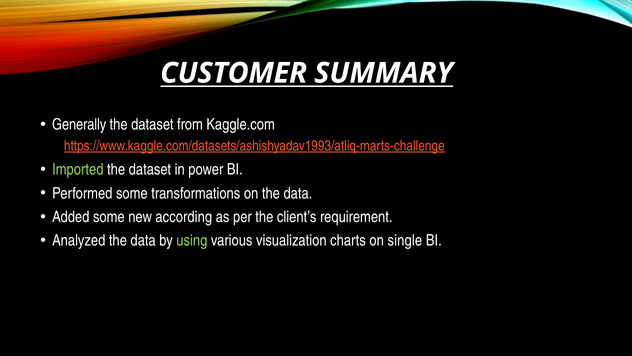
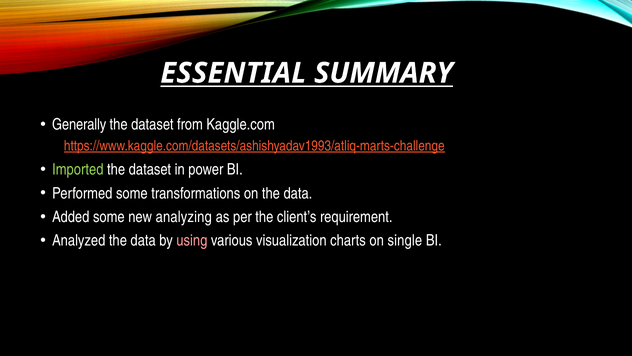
CUSTOMER: CUSTOMER -> ESSENTIAL
according: according -> analyzing
using colour: light green -> pink
